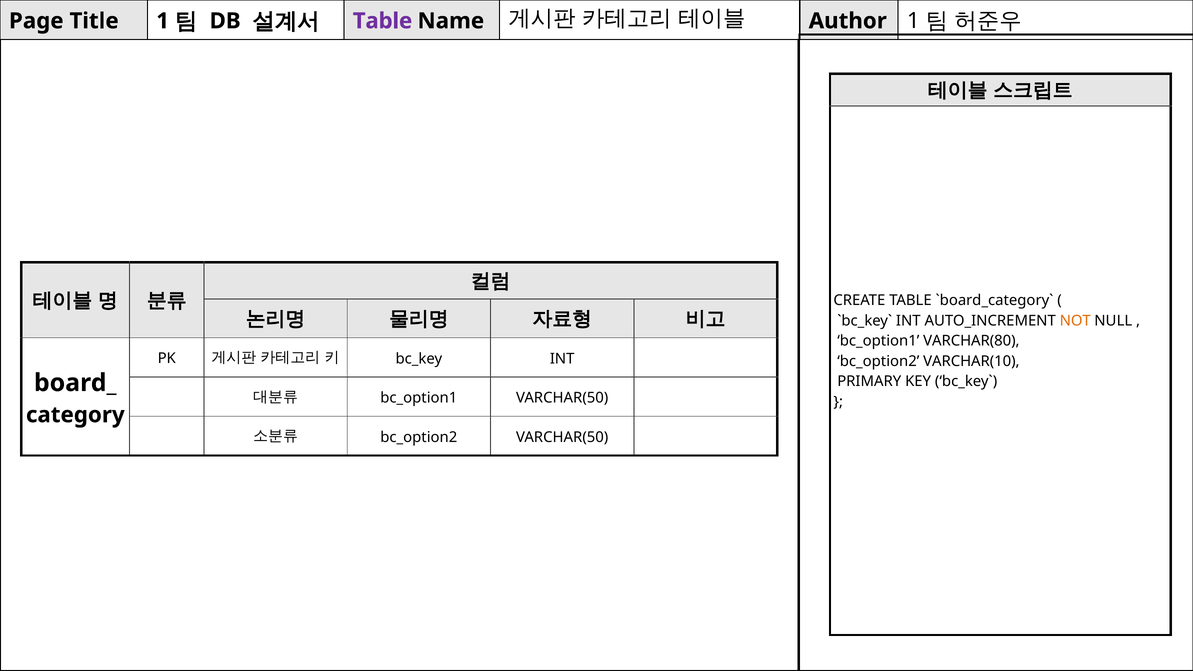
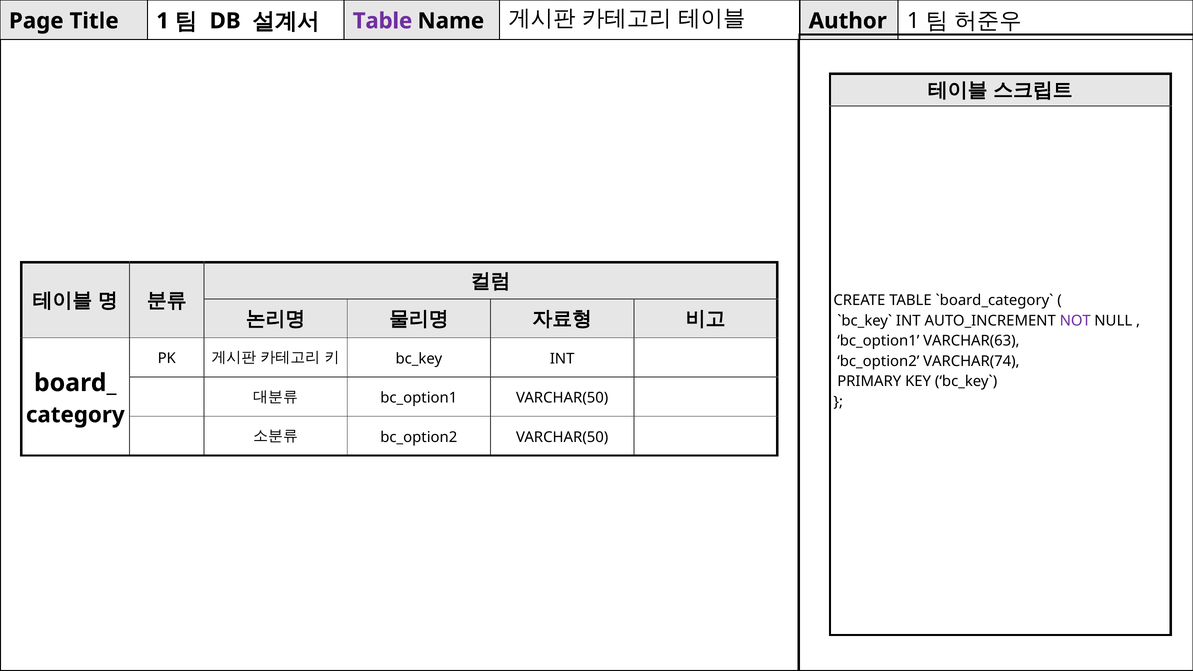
NOT colour: orange -> purple
VARCHAR(80: VARCHAR(80 -> VARCHAR(63
VARCHAR(10: VARCHAR(10 -> VARCHAR(74
